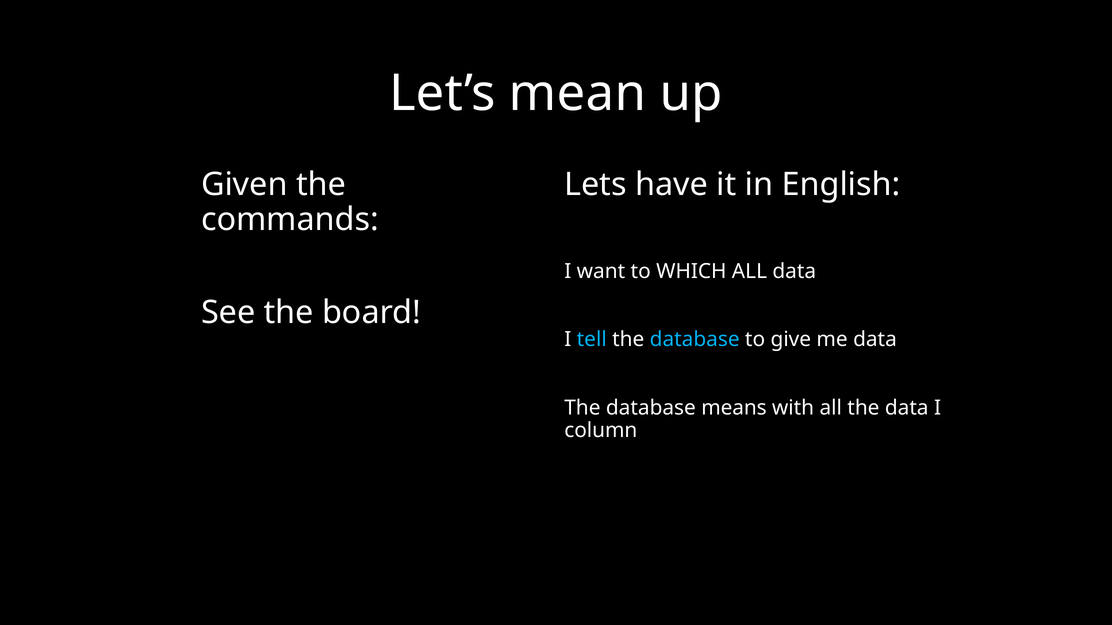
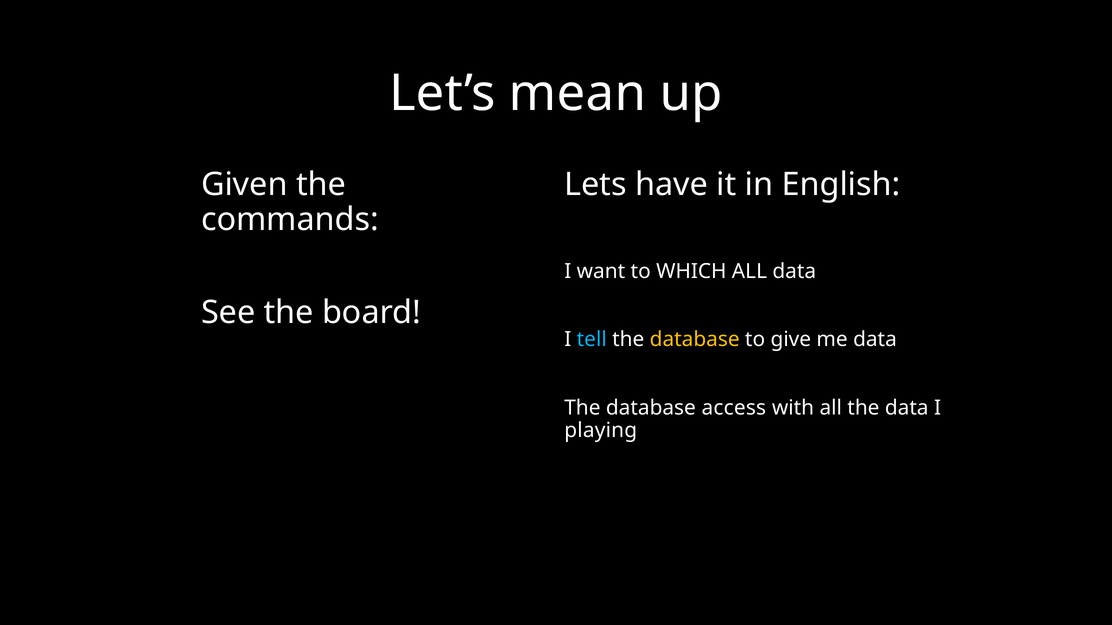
database at (695, 340) colour: light blue -> yellow
means: means -> access
column: column -> playing
